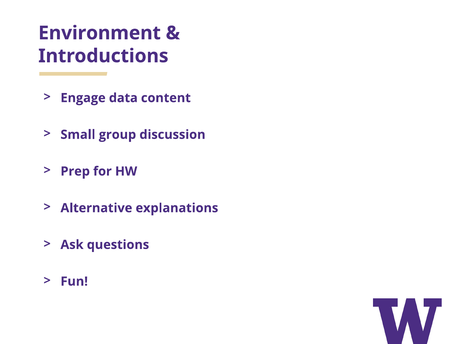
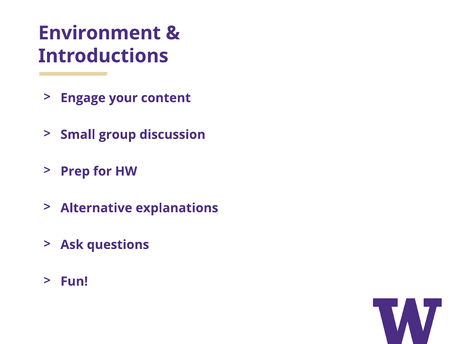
data: data -> your
